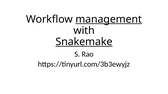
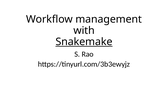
management underline: present -> none
